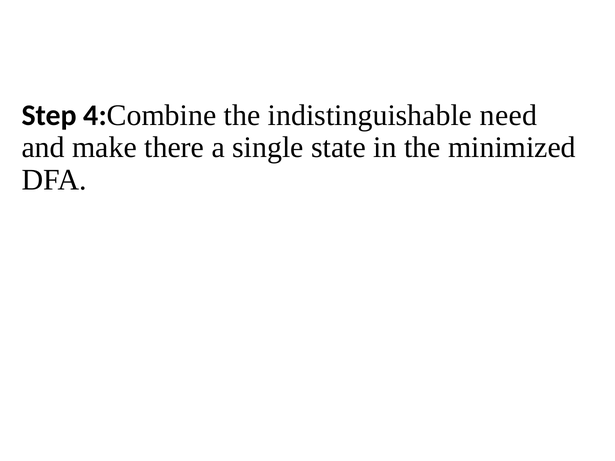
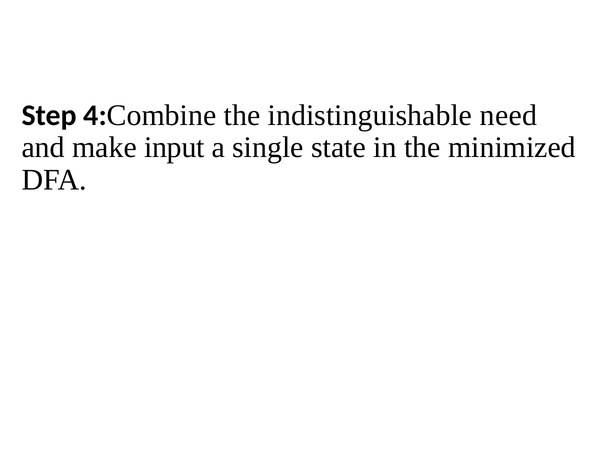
there: there -> input
